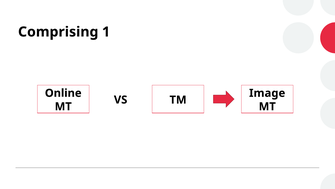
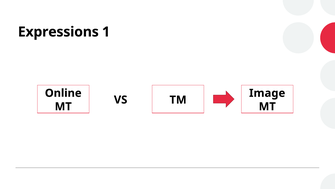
Comprising: Comprising -> Expressions
